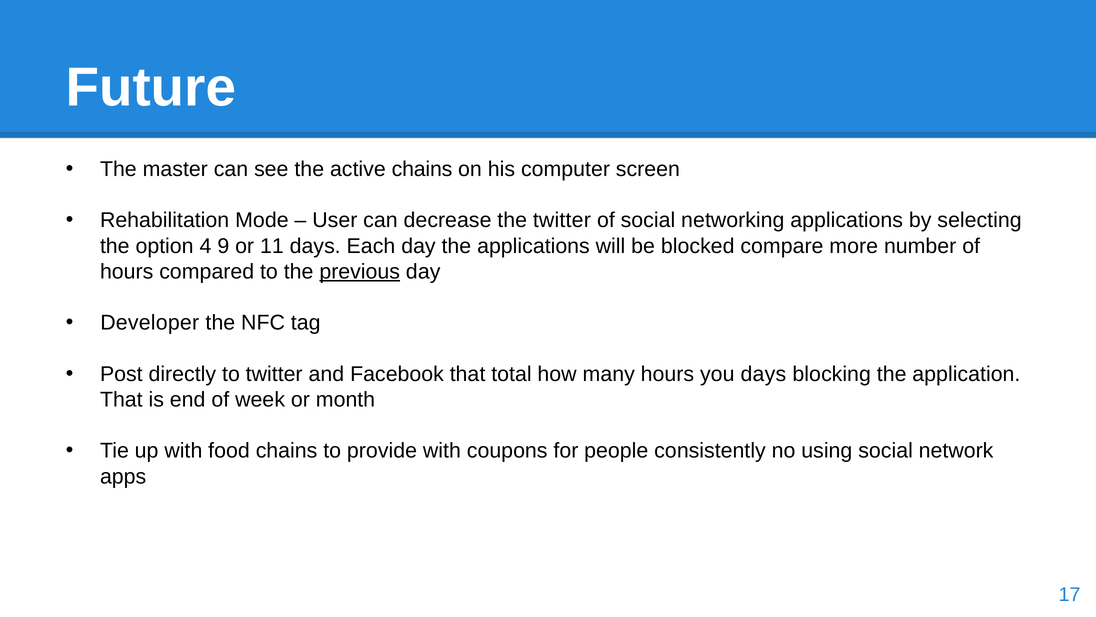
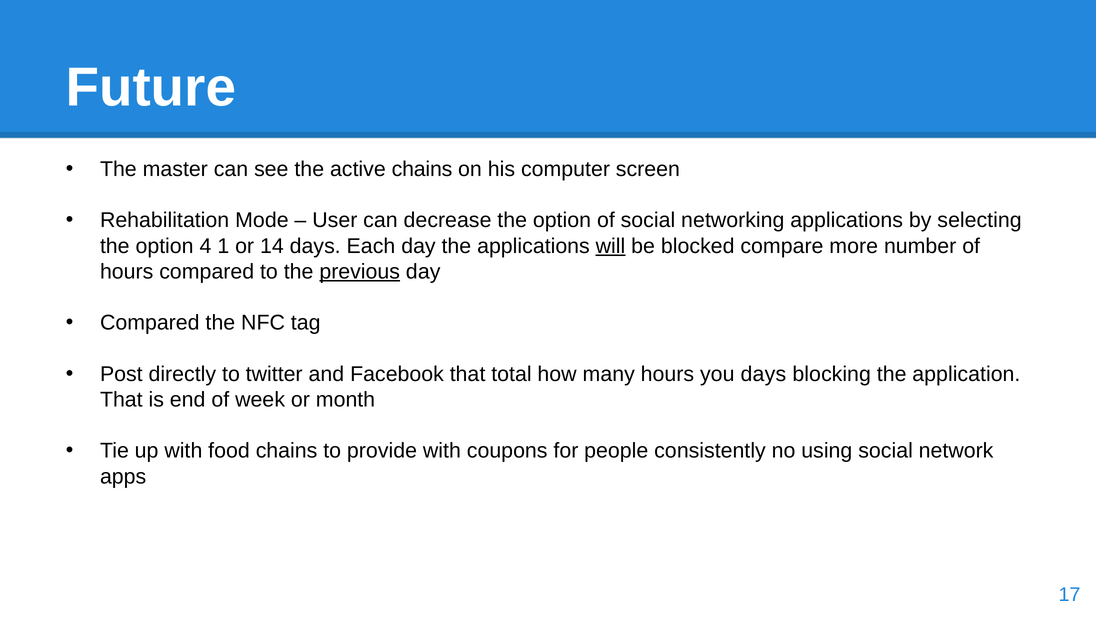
decrease the twitter: twitter -> option
9: 9 -> 1
11: 11 -> 14
will underline: none -> present
Developer at (150, 323): Developer -> Compared
